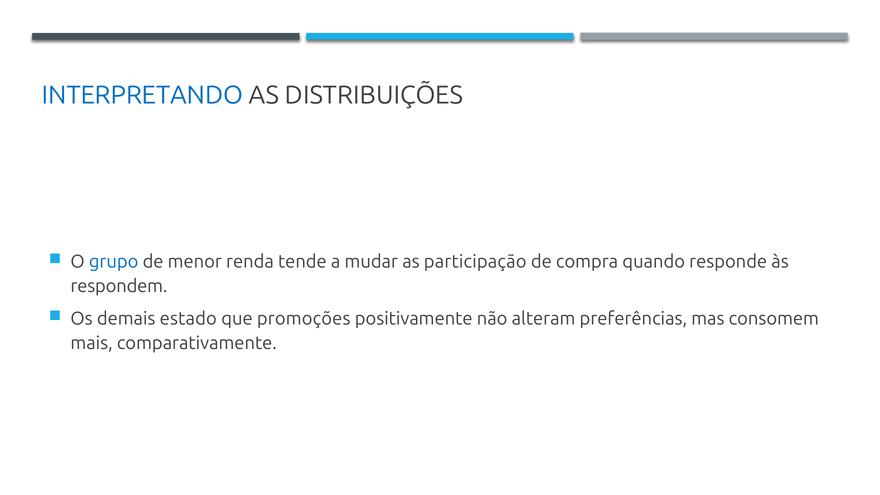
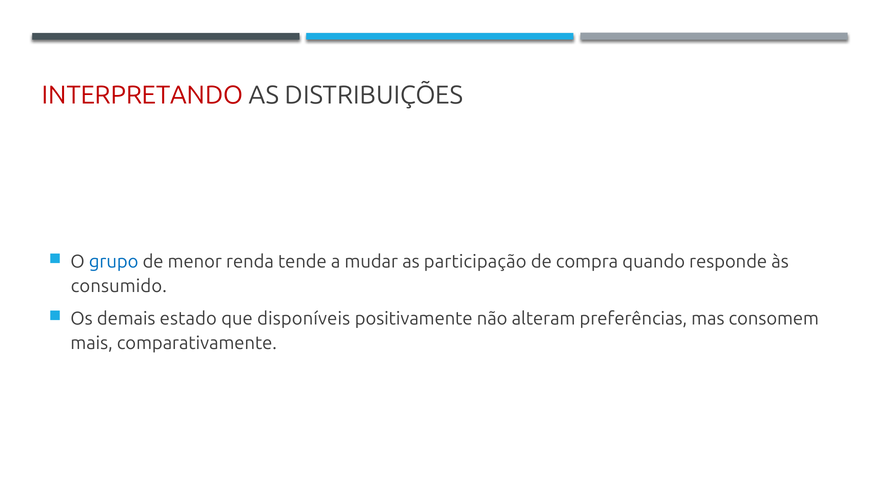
INTERPRETANDO colour: blue -> red
respondem: respondem -> consumido
promoções: promoções -> disponíveis
